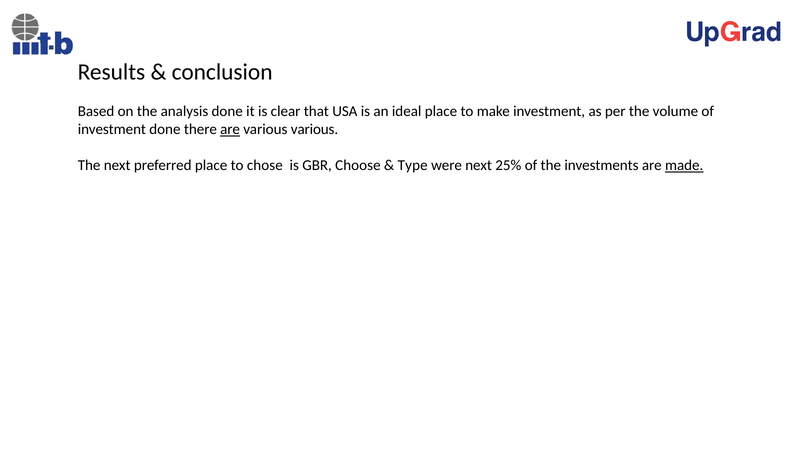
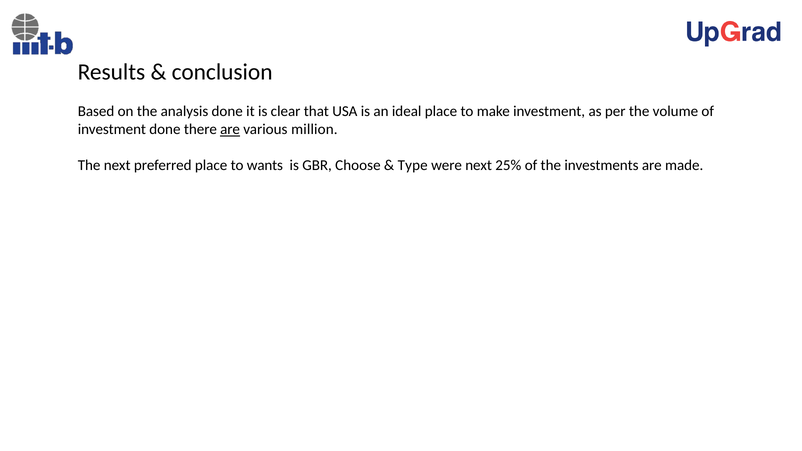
various various: various -> million
chose: chose -> wants
made underline: present -> none
